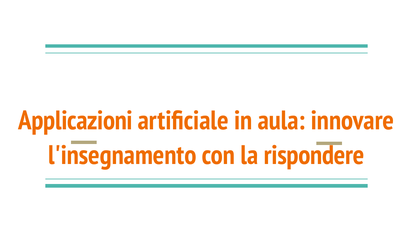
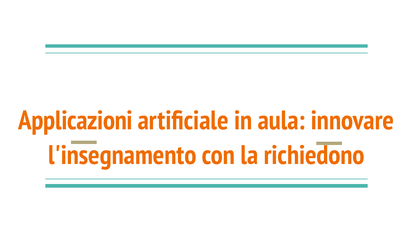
rispondere: rispondere -> richiedono
